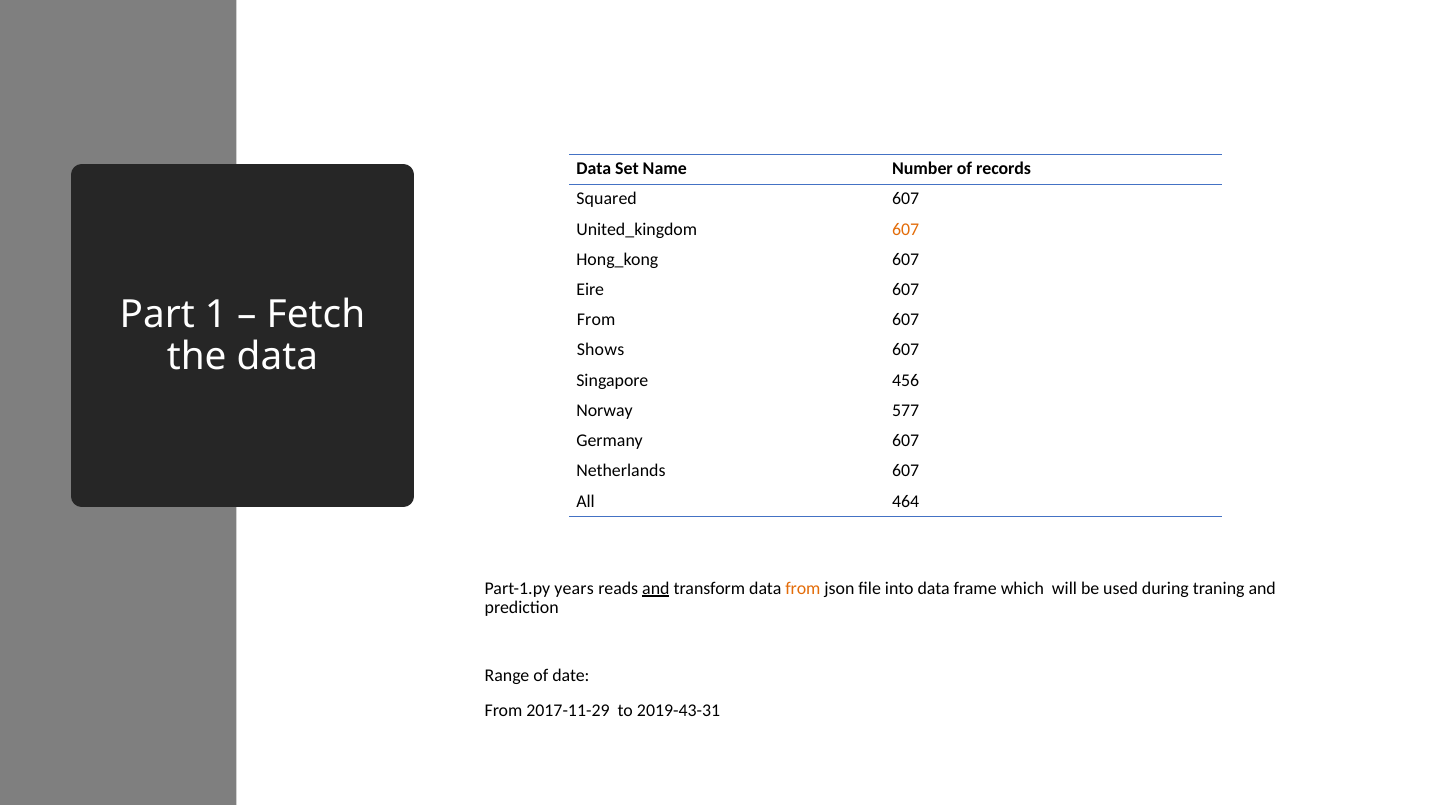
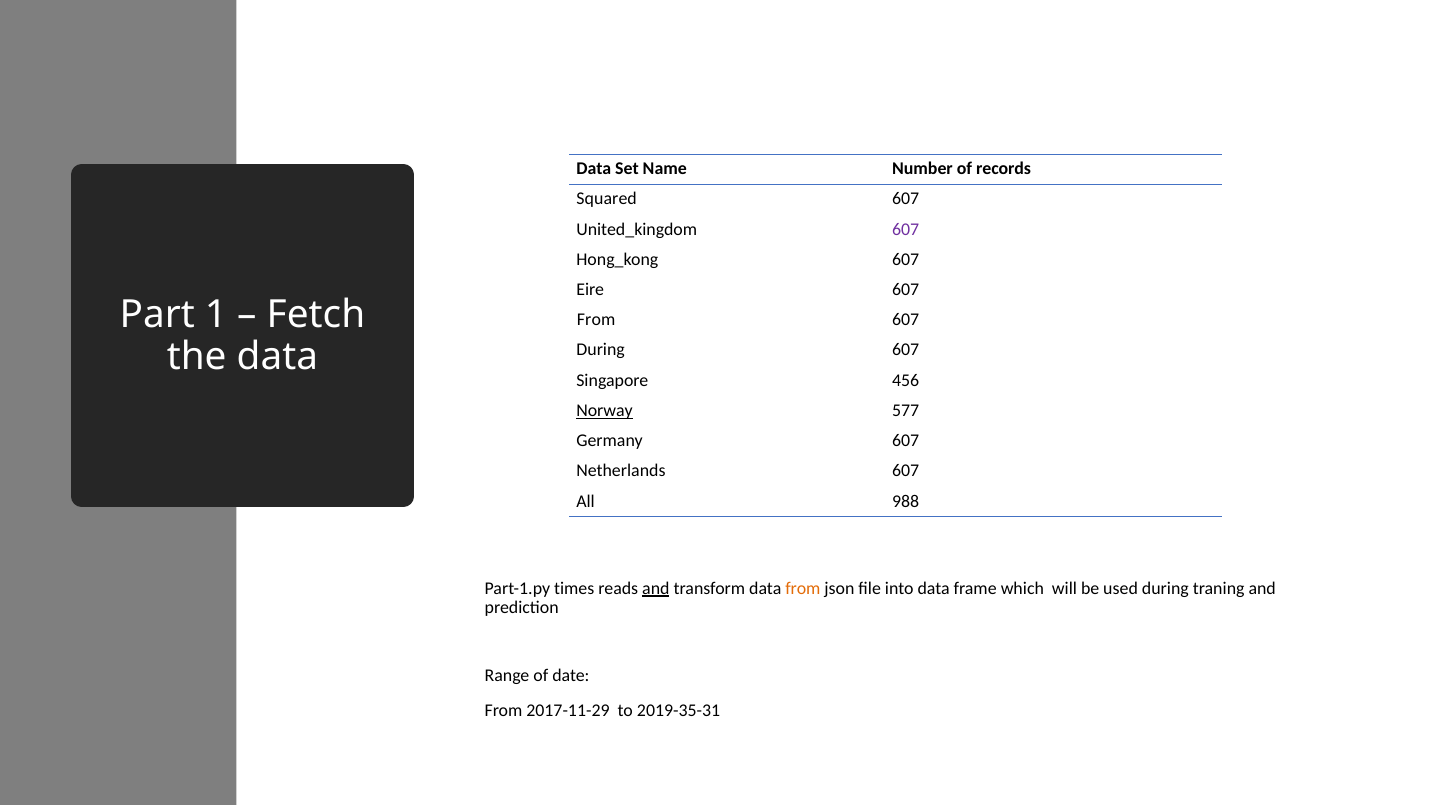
607 at (906, 229) colour: orange -> purple
Shows at (601, 350): Shows -> During
Norway underline: none -> present
464: 464 -> 988
years: years -> times
2019-43-31: 2019-43-31 -> 2019-35-31
